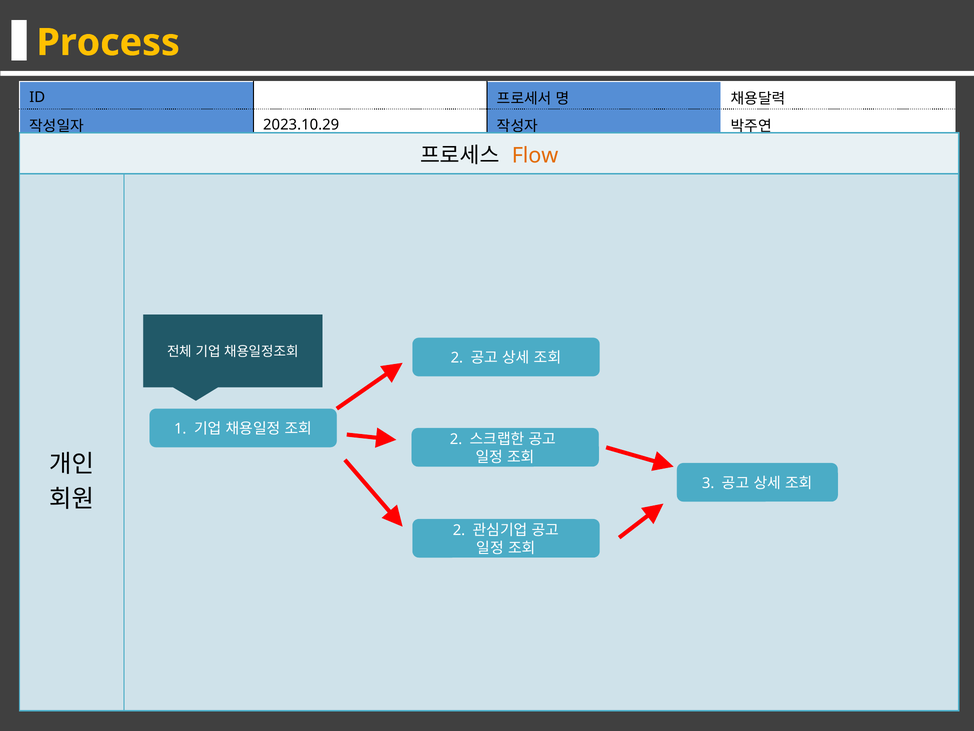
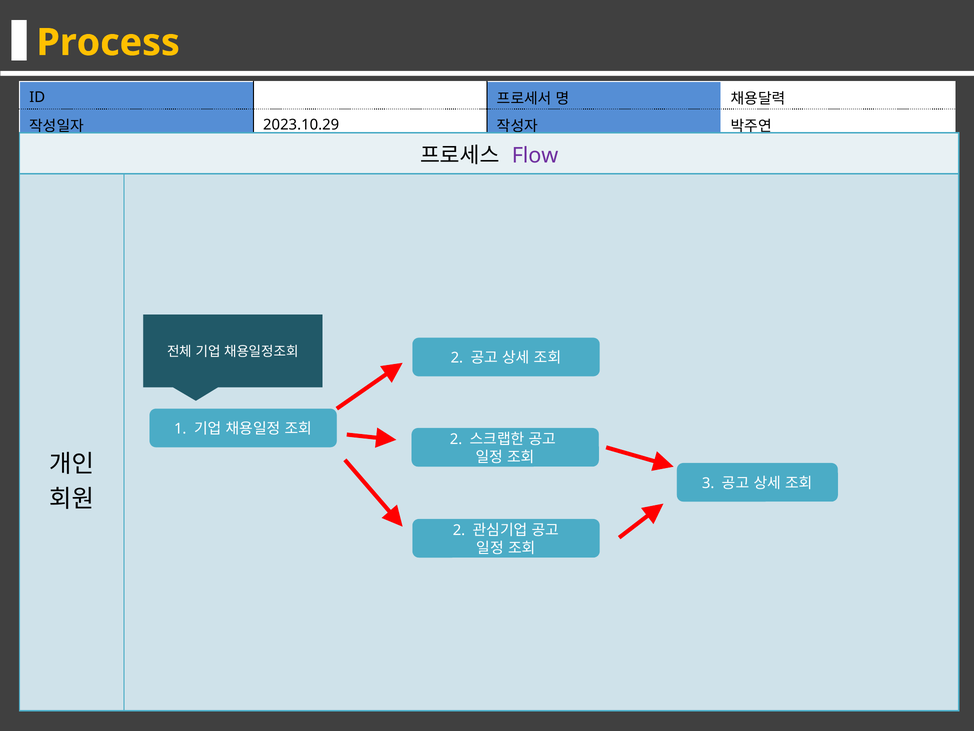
Flow colour: orange -> purple
